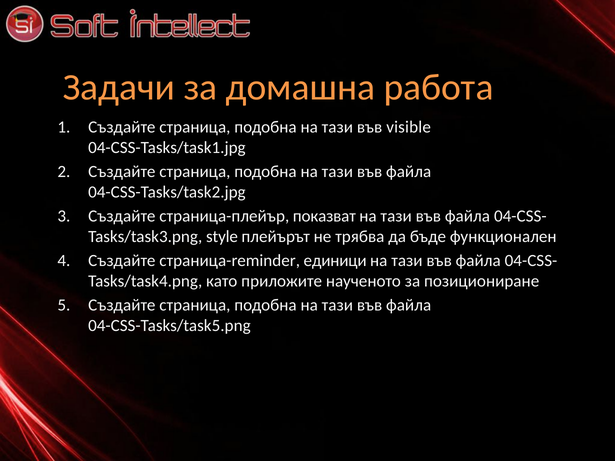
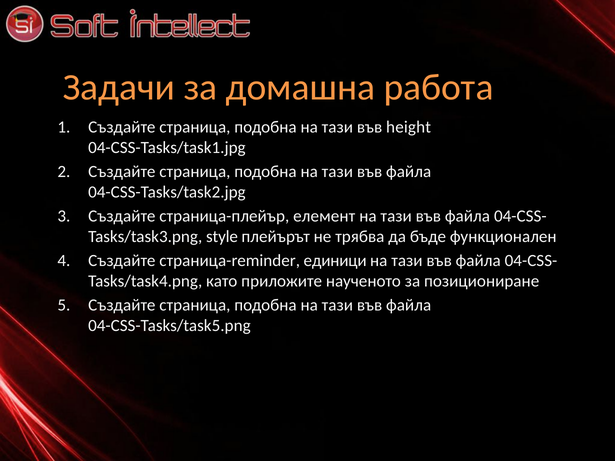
visible: visible -> height
показват: показват -> елемент
